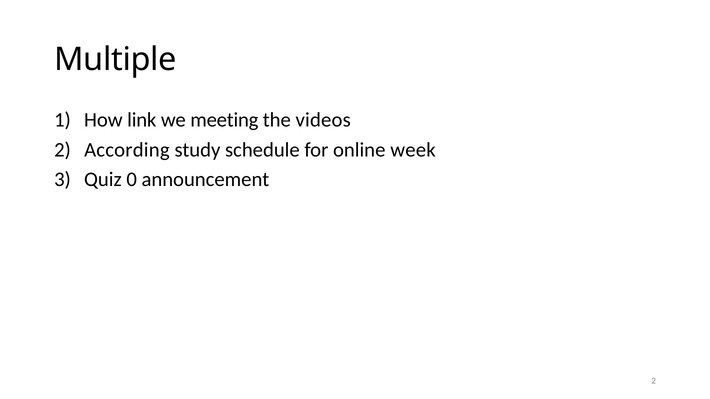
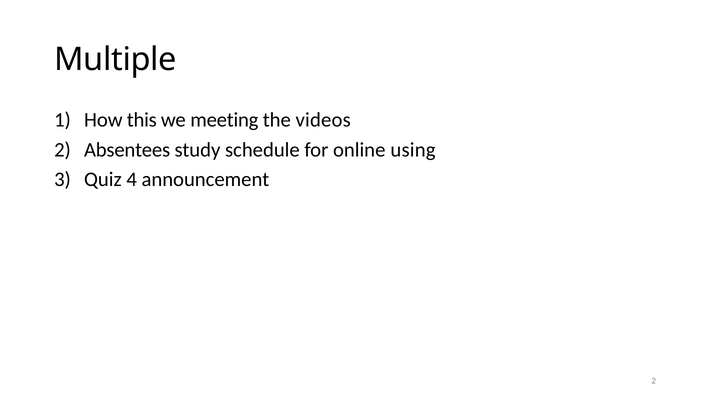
link: link -> this
According: According -> Absentees
week: week -> using
0: 0 -> 4
